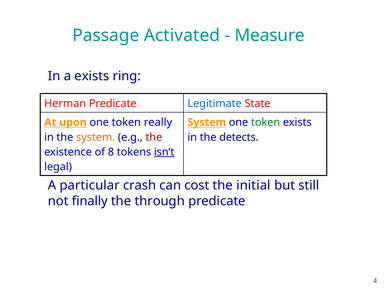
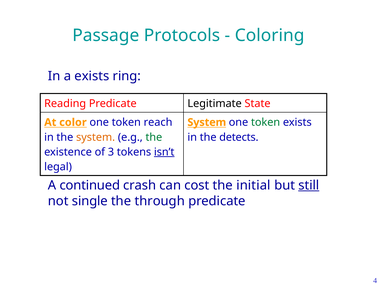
Activated: Activated -> Protocols
Measure: Measure -> Coloring
Herman: Herman -> Reading
Legitimate colour: blue -> black
upon: upon -> color
really: really -> reach
the at (154, 137) colour: red -> green
8: 8 -> 3
particular: particular -> continued
still underline: none -> present
finally: finally -> single
